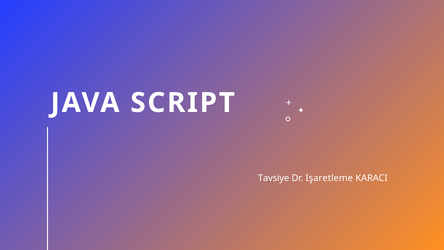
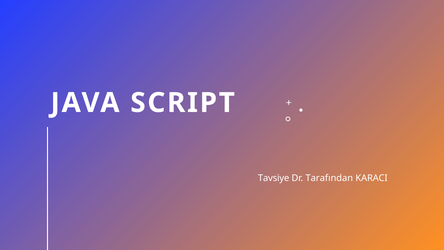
Işaretleme: Işaretleme -> Tarafından
